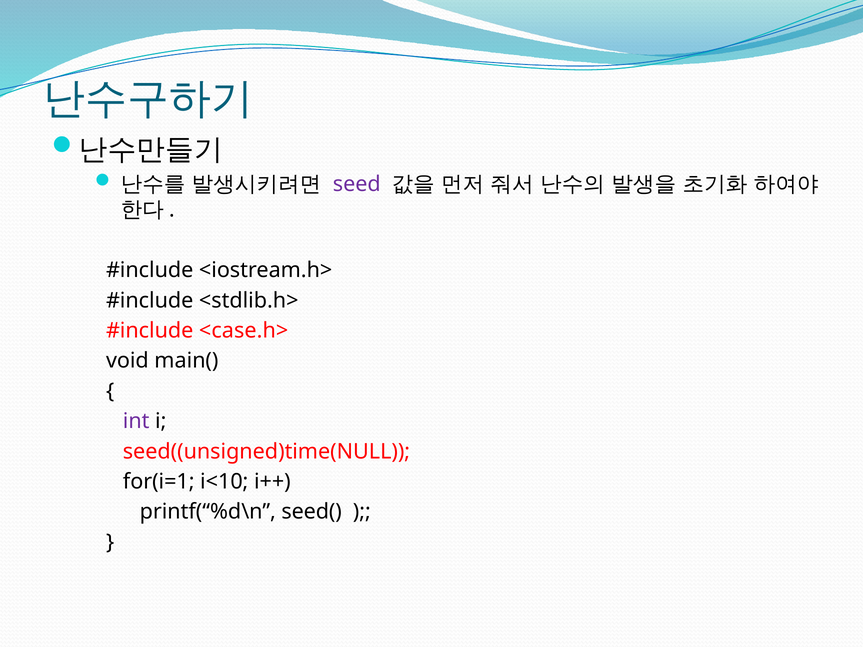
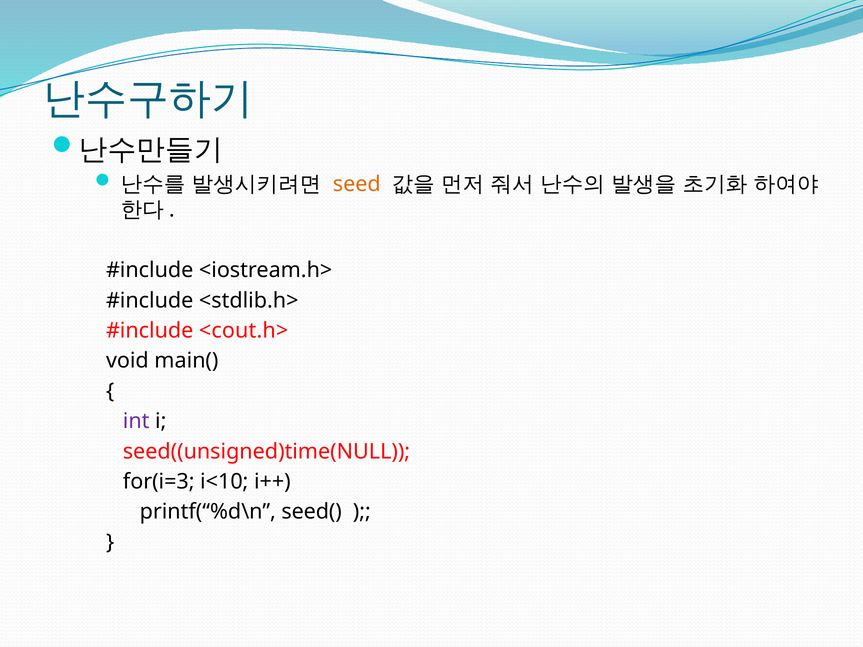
seed colour: purple -> orange
<case.h>: <case.h> -> <cout.h>
for(i=1: for(i=1 -> for(i=3
